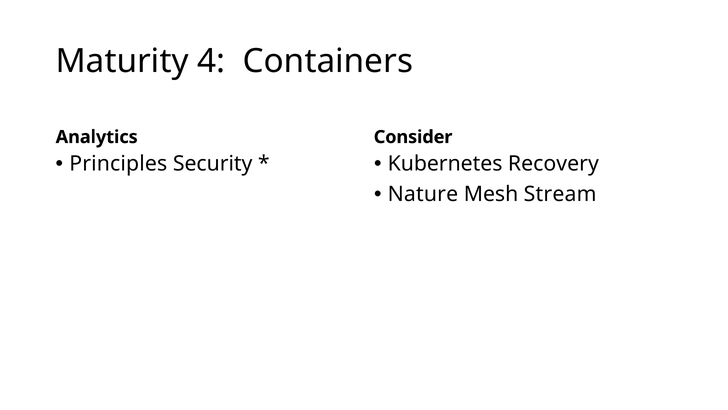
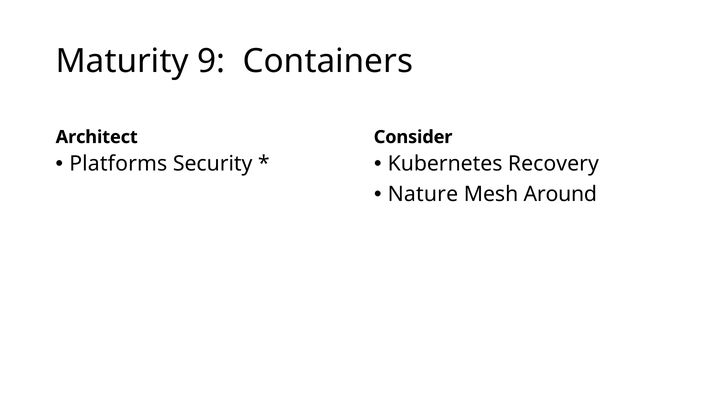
4: 4 -> 9
Analytics: Analytics -> Architect
Principles: Principles -> Platforms
Stream: Stream -> Around
